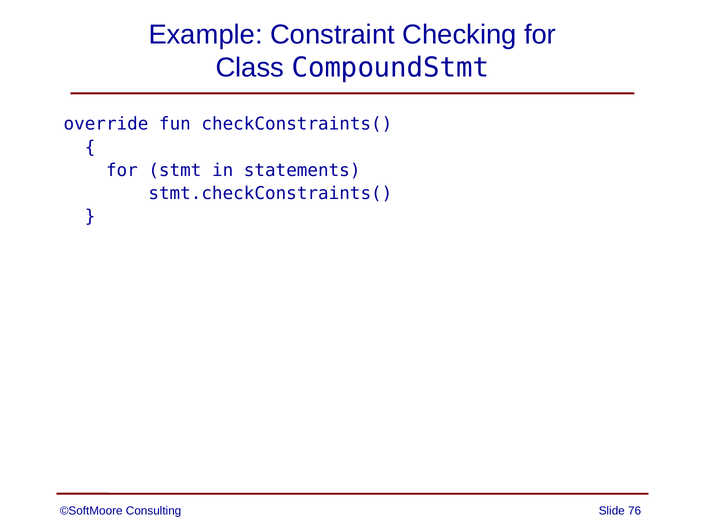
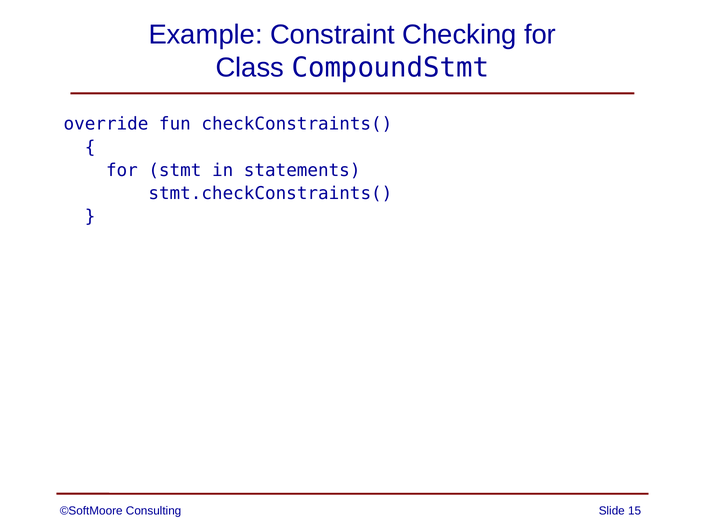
76: 76 -> 15
